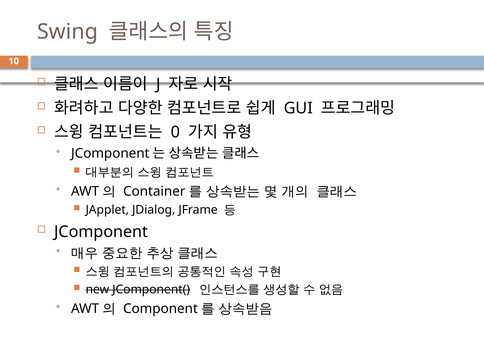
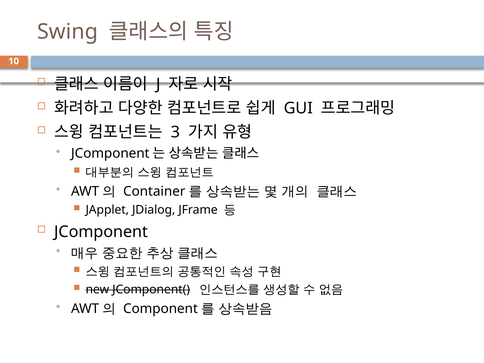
0: 0 -> 3
